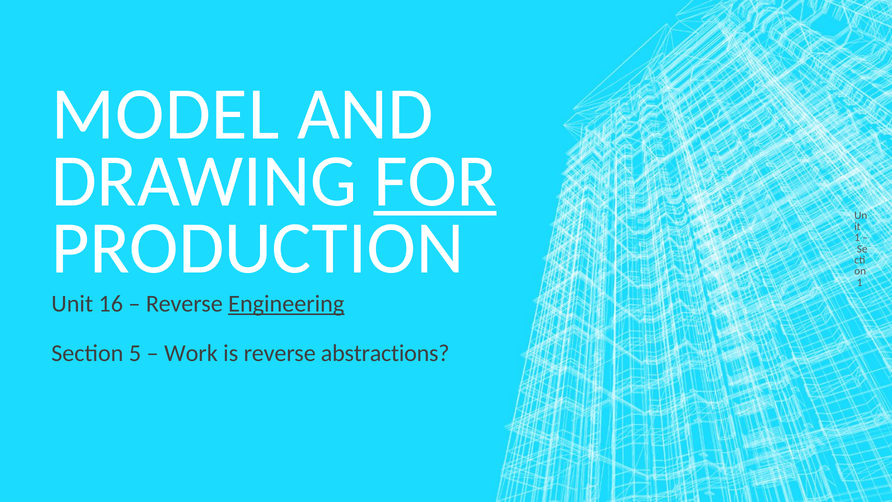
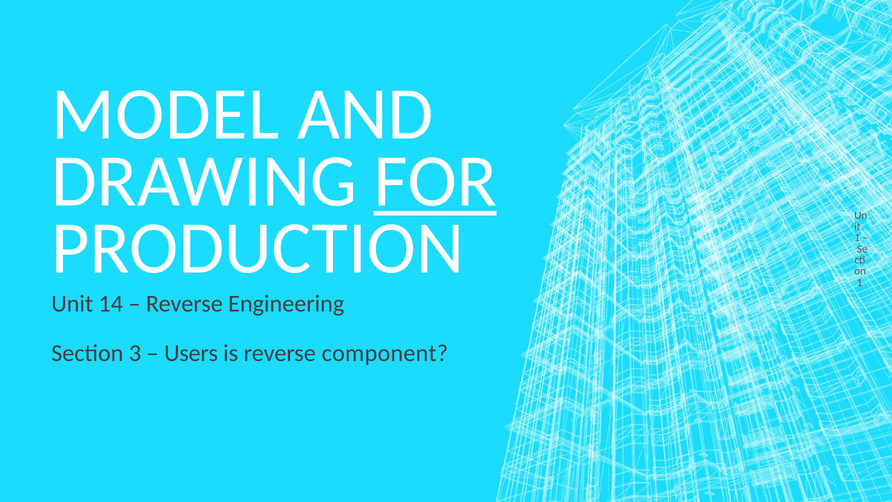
16: 16 -> 14
Engineering underline: present -> none
5: 5 -> 3
Work: Work -> Users
abstractions: abstractions -> component
